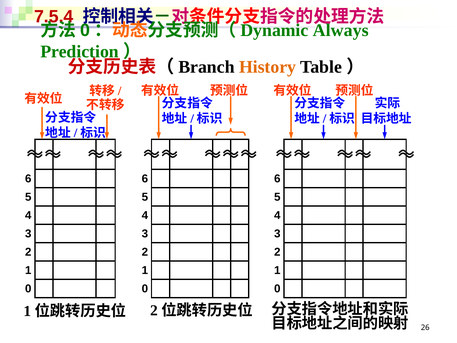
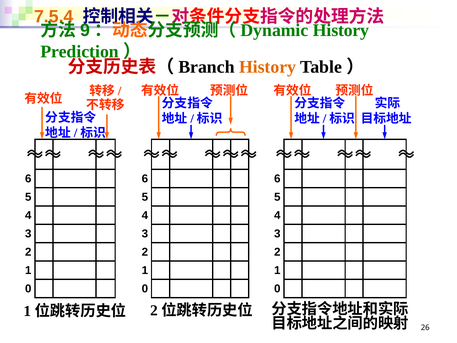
7.5.4 colour: red -> orange
0 at (85, 30): 0 -> 9
Always at (341, 30): Always -> History
